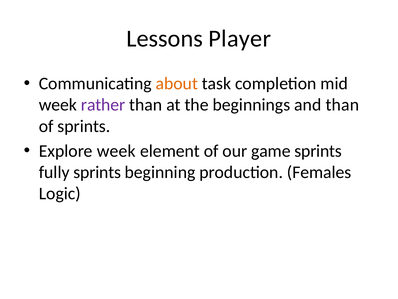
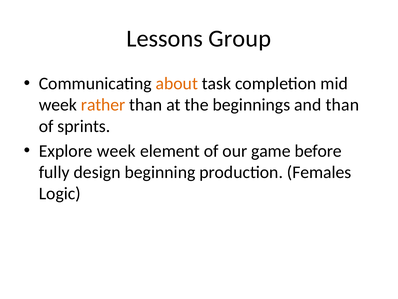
Player: Player -> Group
rather colour: purple -> orange
game sprints: sprints -> before
fully sprints: sprints -> design
